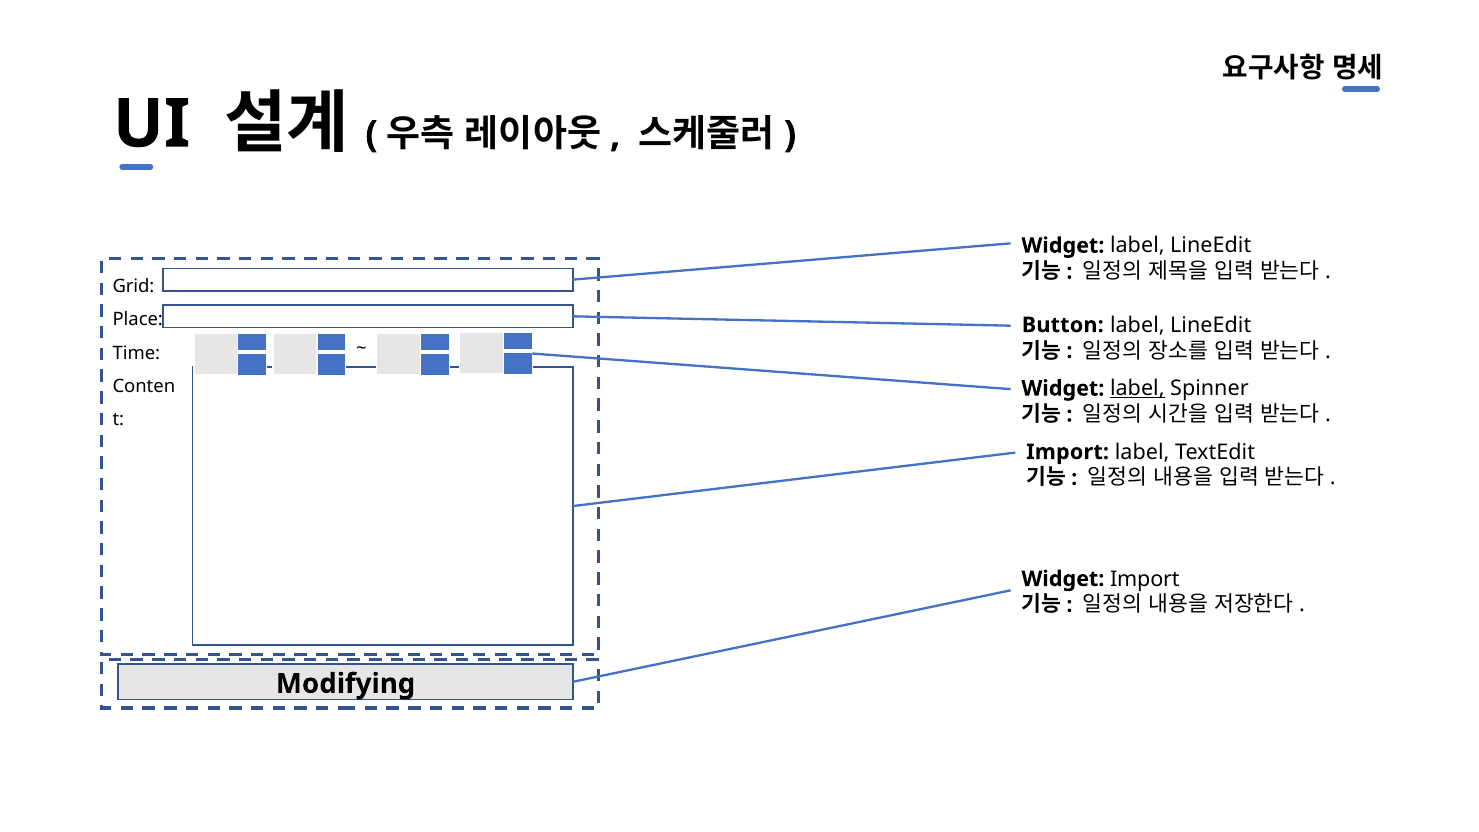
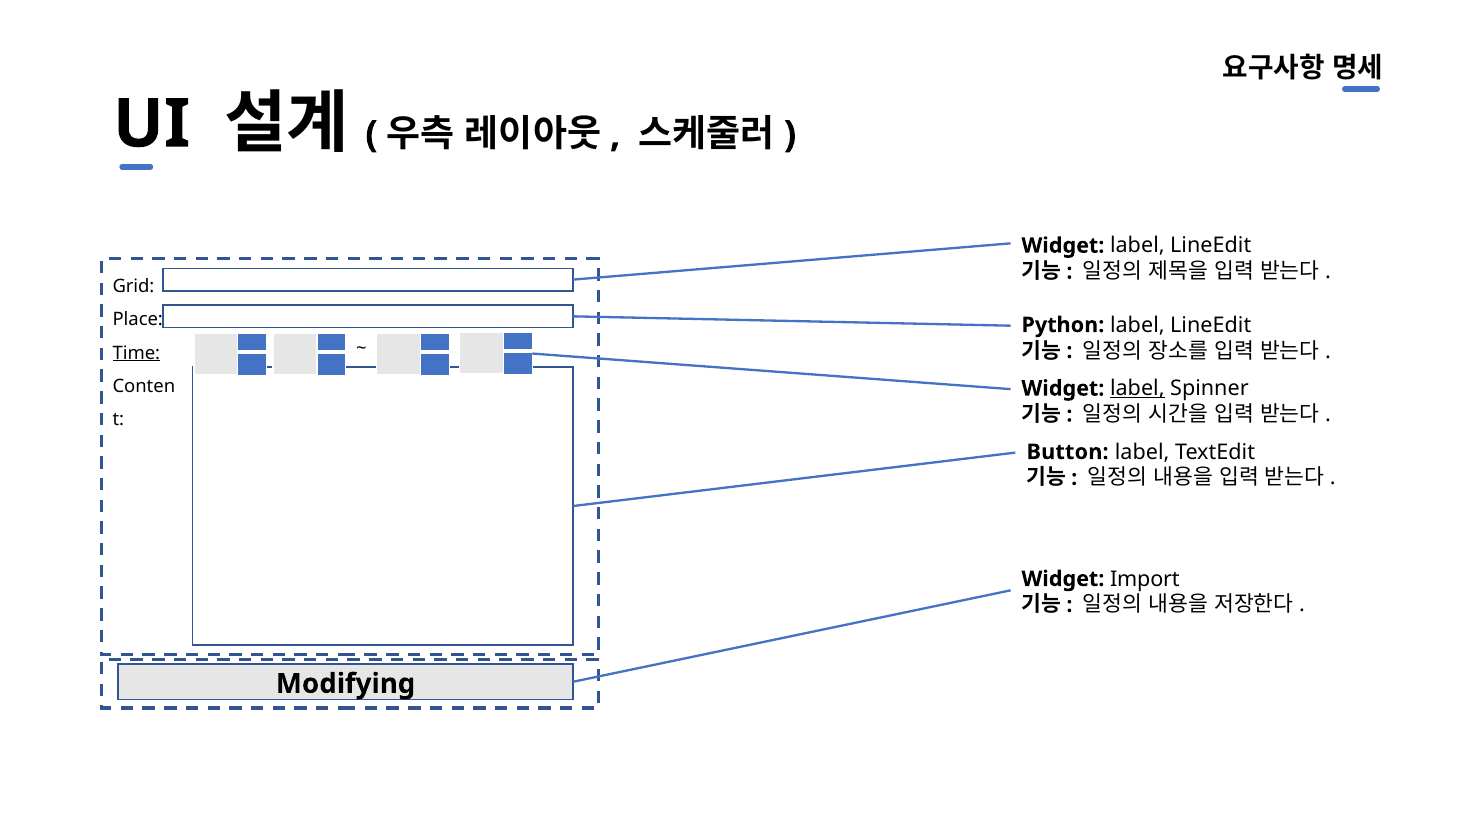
Button: Button -> Python
Time underline: none -> present
Import at (1068, 452): Import -> Button
